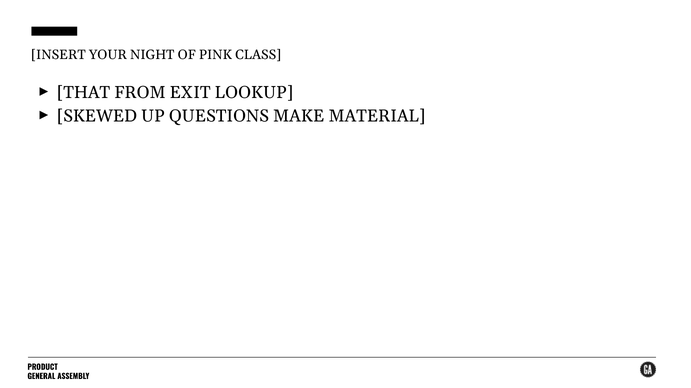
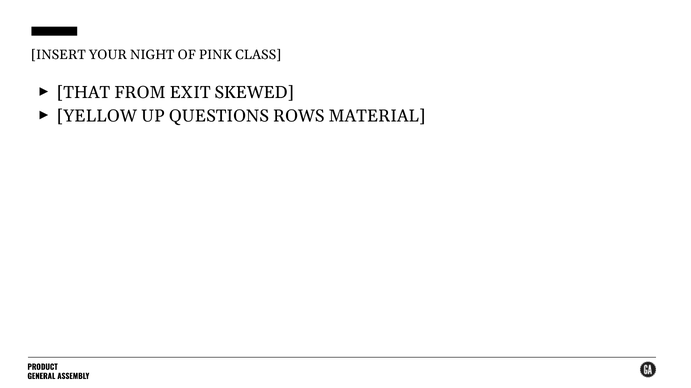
LOOKUP: LOOKUP -> SKEWED
SKEWED: SKEWED -> YELLOW
MAKE: MAKE -> ROWS
